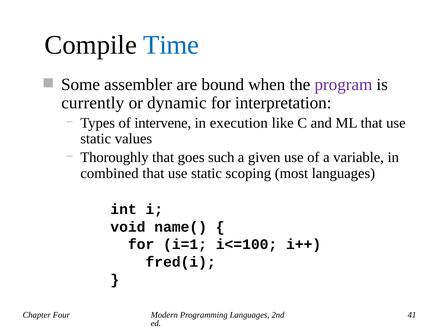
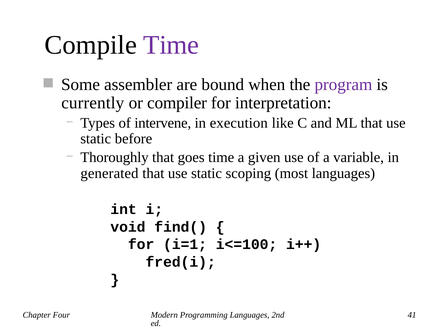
Time at (171, 45) colour: blue -> purple
dynamic: dynamic -> compiler
values: values -> before
goes such: such -> time
combined: combined -> generated
name(: name( -> find(
